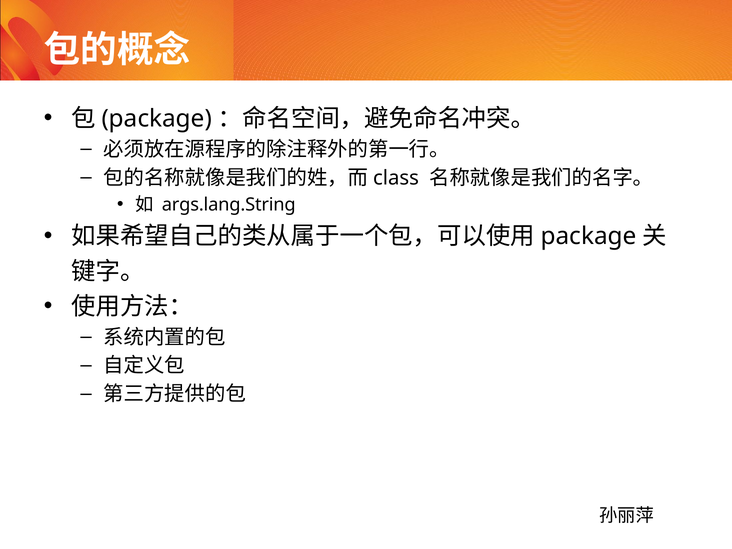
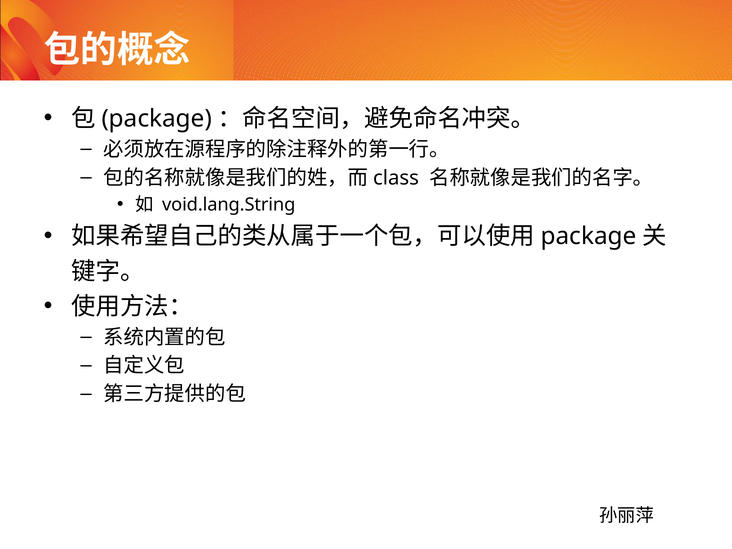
args.lang.String: args.lang.String -> void.lang.String
